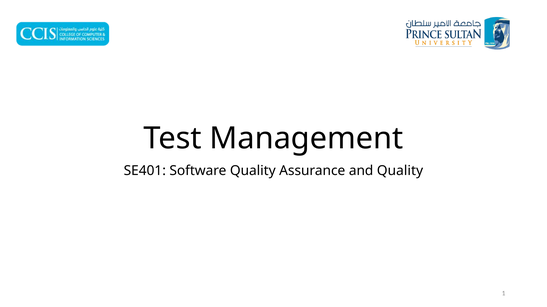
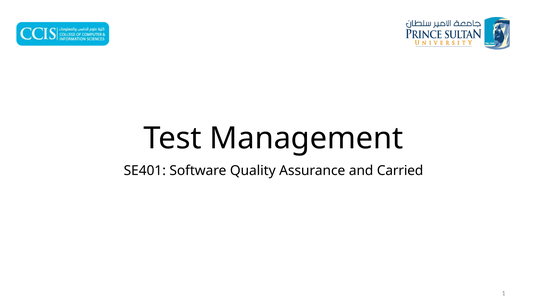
and Quality: Quality -> Carried
